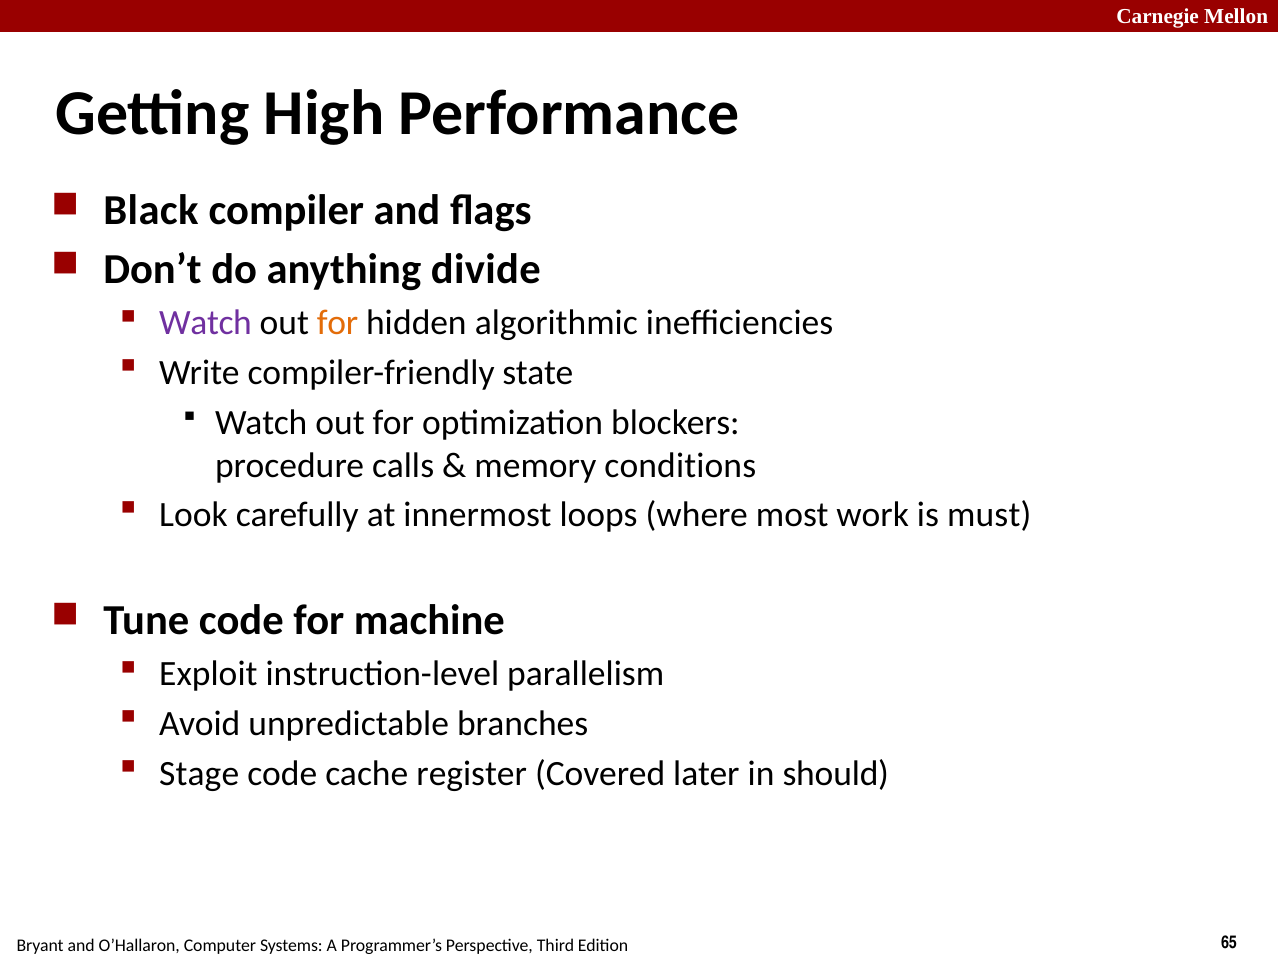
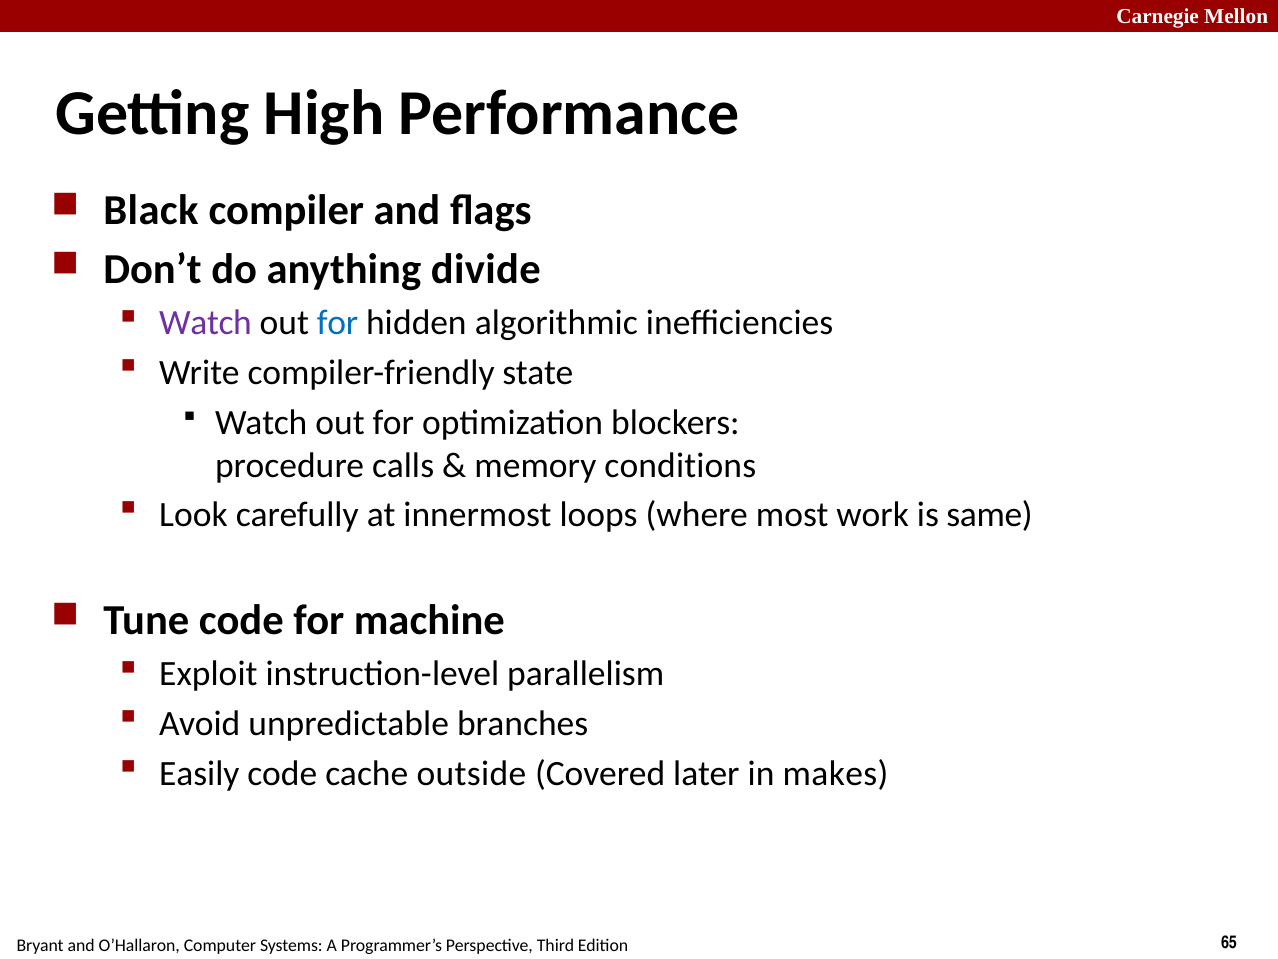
for at (338, 323) colour: orange -> blue
must: must -> same
Stage: Stage -> Easily
register: register -> outside
should: should -> makes
